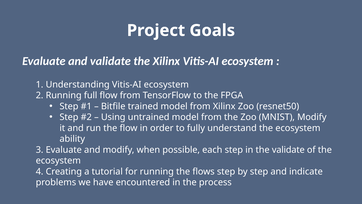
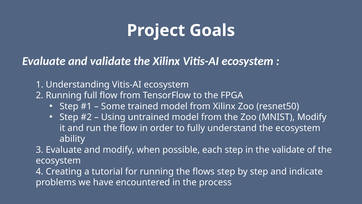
Bitfile: Bitfile -> Some
